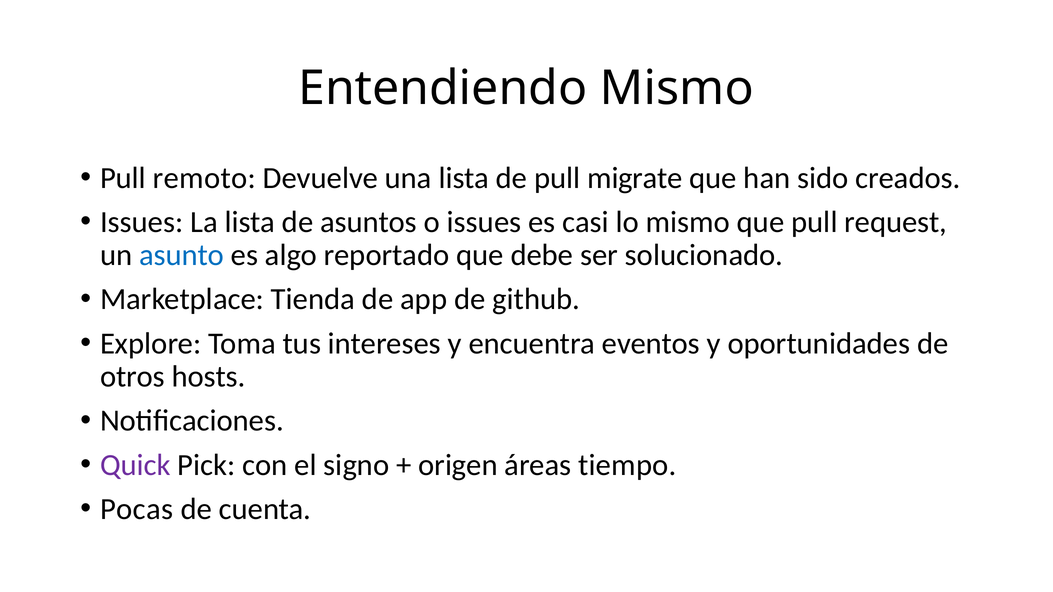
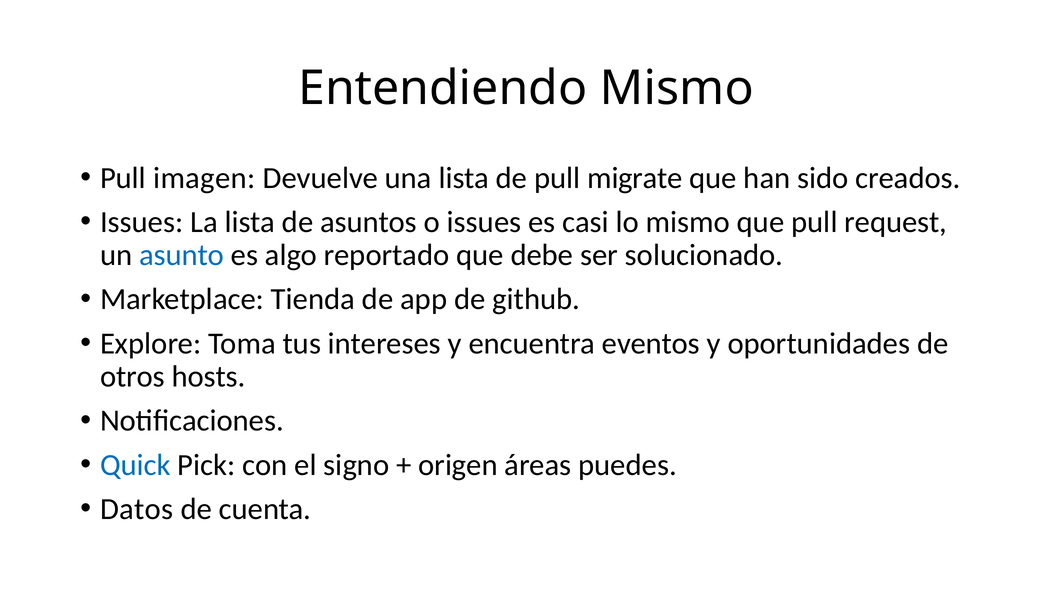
remoto: remoto -> imagen
Quick colour: purple -> blue
tiempo: tiempo -> puedes
Pocas: Pocas -> Datos
